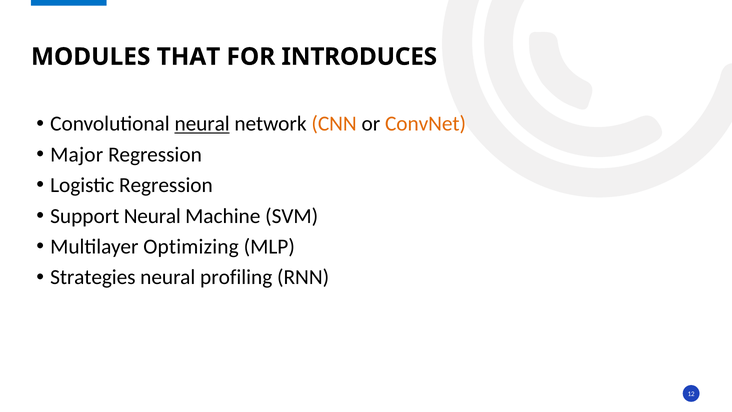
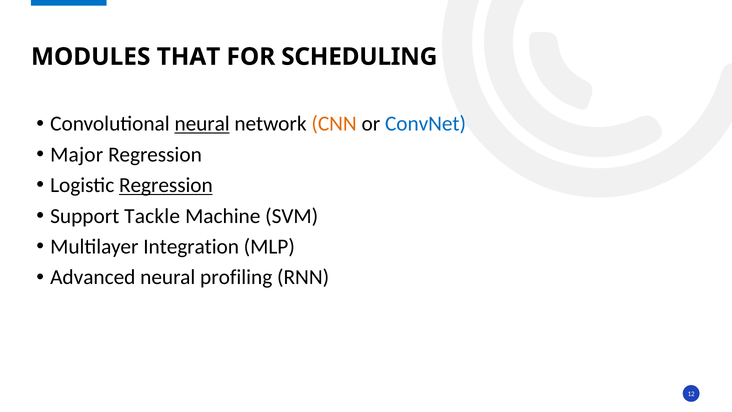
INTRODUCES: INTRODUCES -> SCHEDULING
ConvNet colour: orange -> blue
Regression at (166, 185) underline: none -> present
Support Neural: Neural -> Tackle
Optimizing: Optimizing -> Integration
Strategies: Strategies -> Advanced
